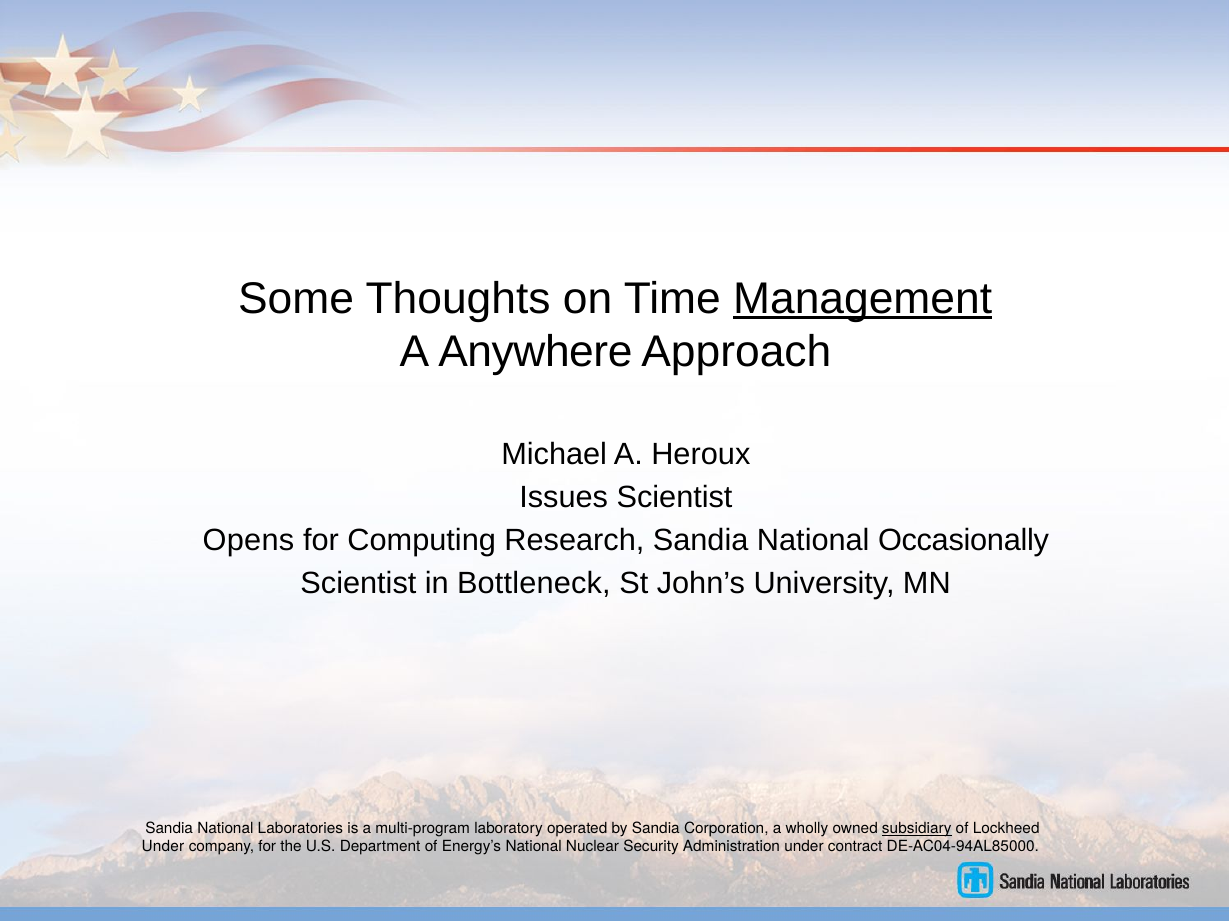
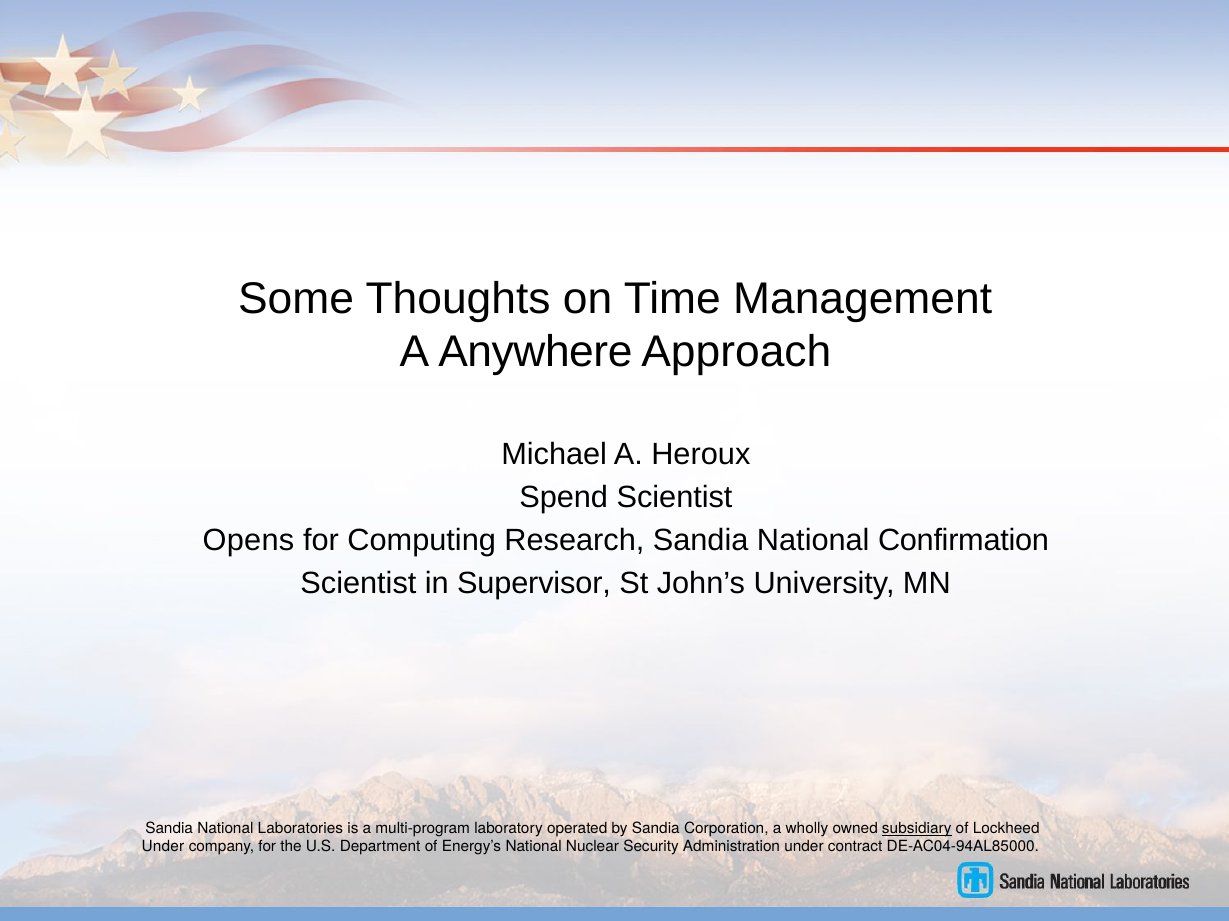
Management underline: present -> none
Issues: Issues -> Spend
Occasionally: Occasionally -> Confirmation
Bottleneck: Bottleneck -> Supervisor
